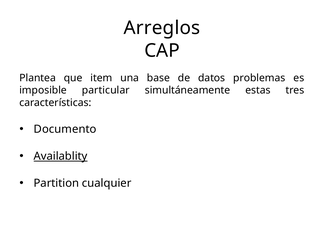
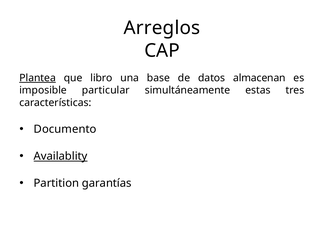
Plantea underline: none -> present
item: item -> libro
problemas: problemas -> almacenan
cualquier: cualquier -> garantías
